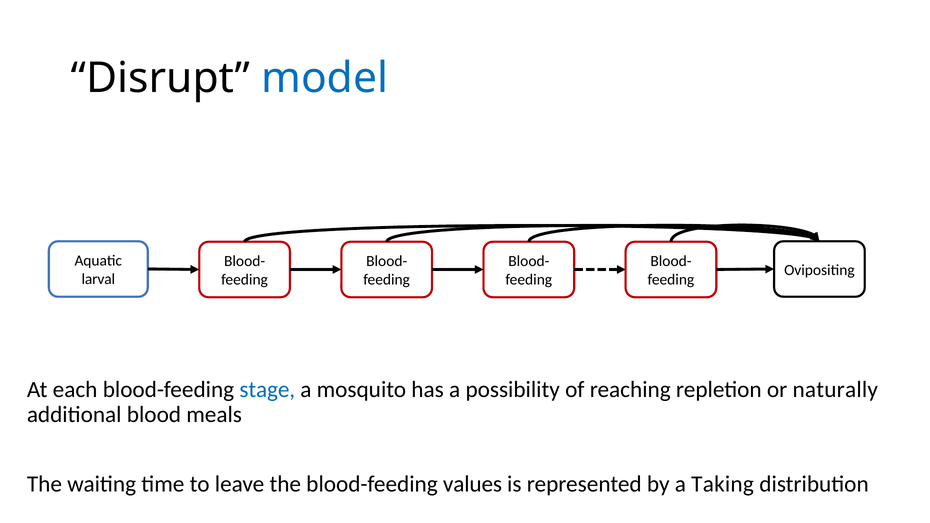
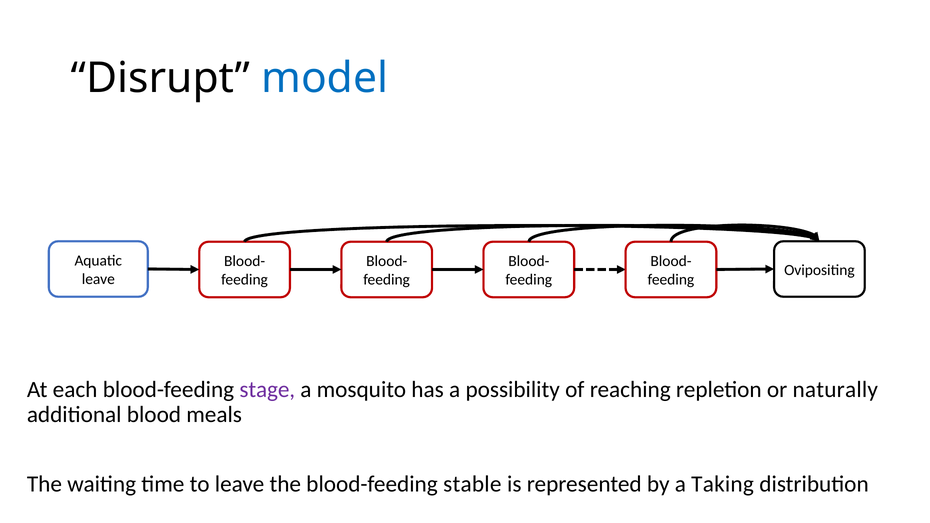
larval at (98, 279): larval -> leave
stage colour: blue -> purple
values: values -> stable
